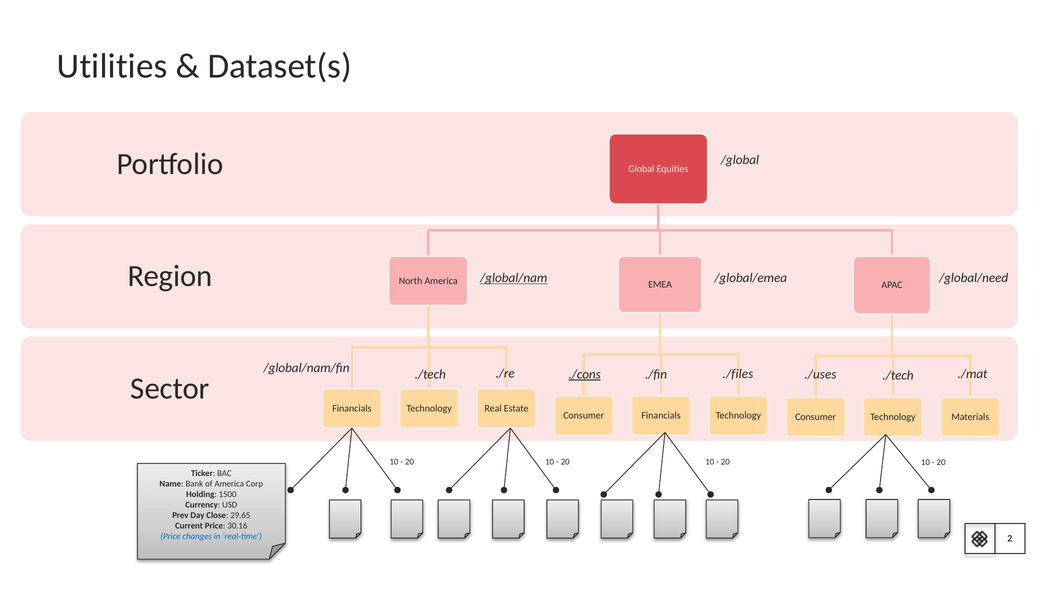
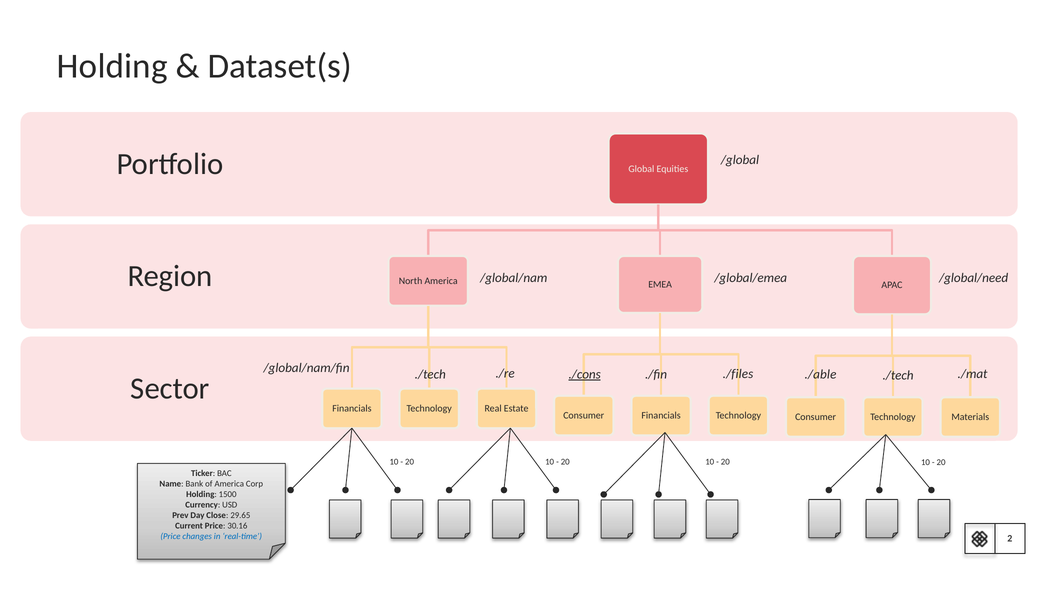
Utilities at (112, 66): Utilities -> Holding
/global/nam underline: present -> none
./uses: ./uses -> ./able
